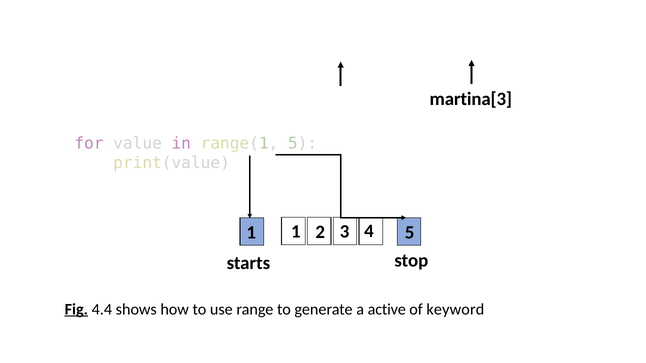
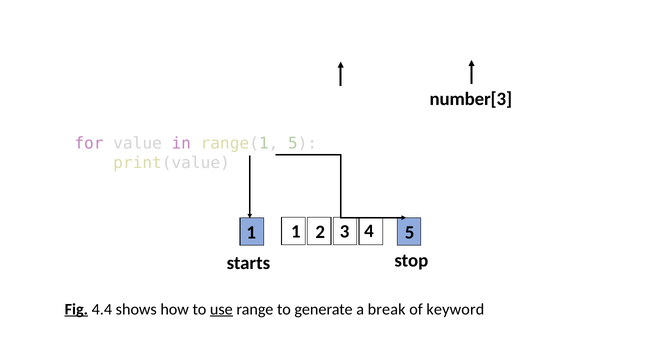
martina[3: martina[3 -> number[3
use underline: none -> present
active: active -> break
